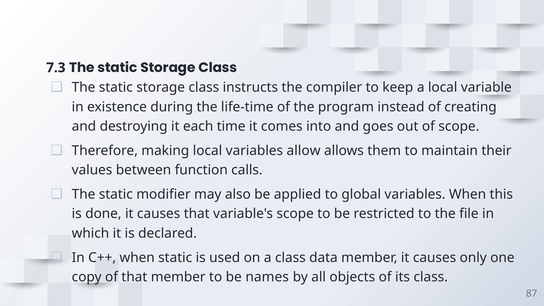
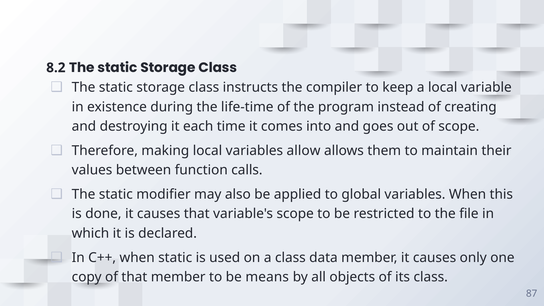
7.3: 7.3 -> 8.2
names: names -> means
